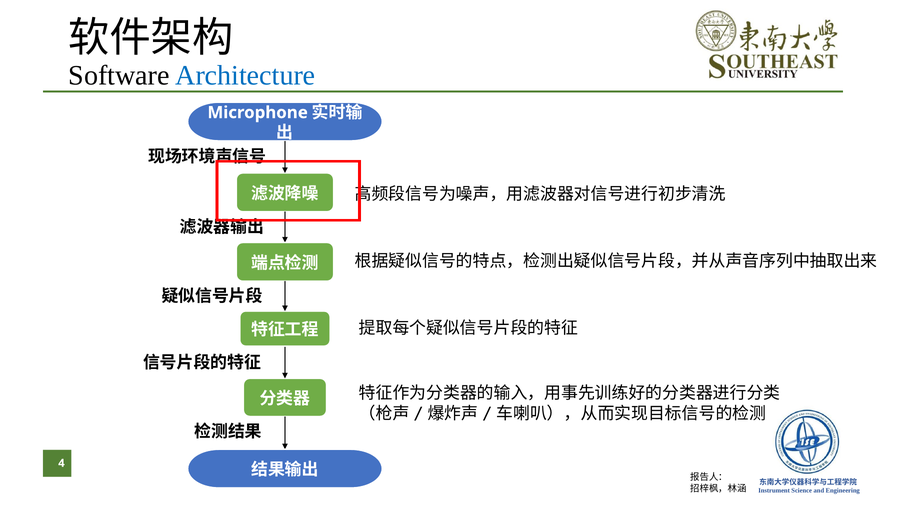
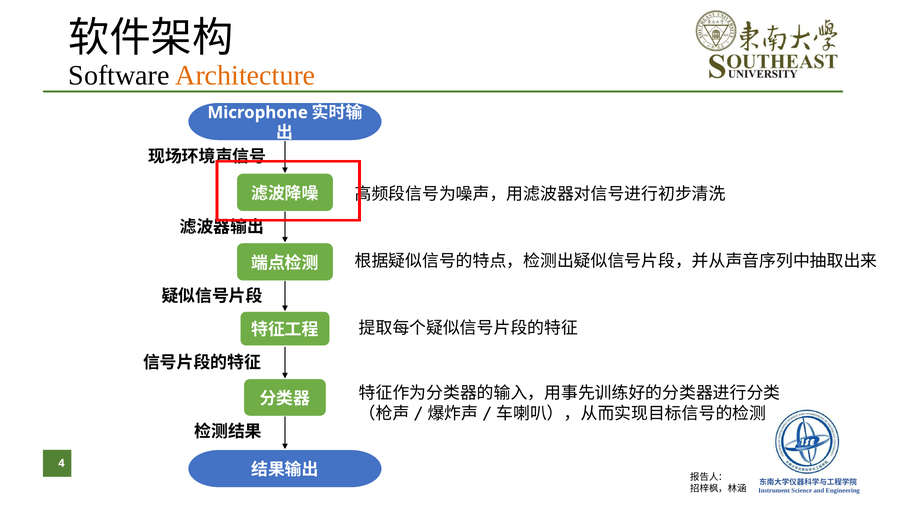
Architecture colour: blue -> orange
